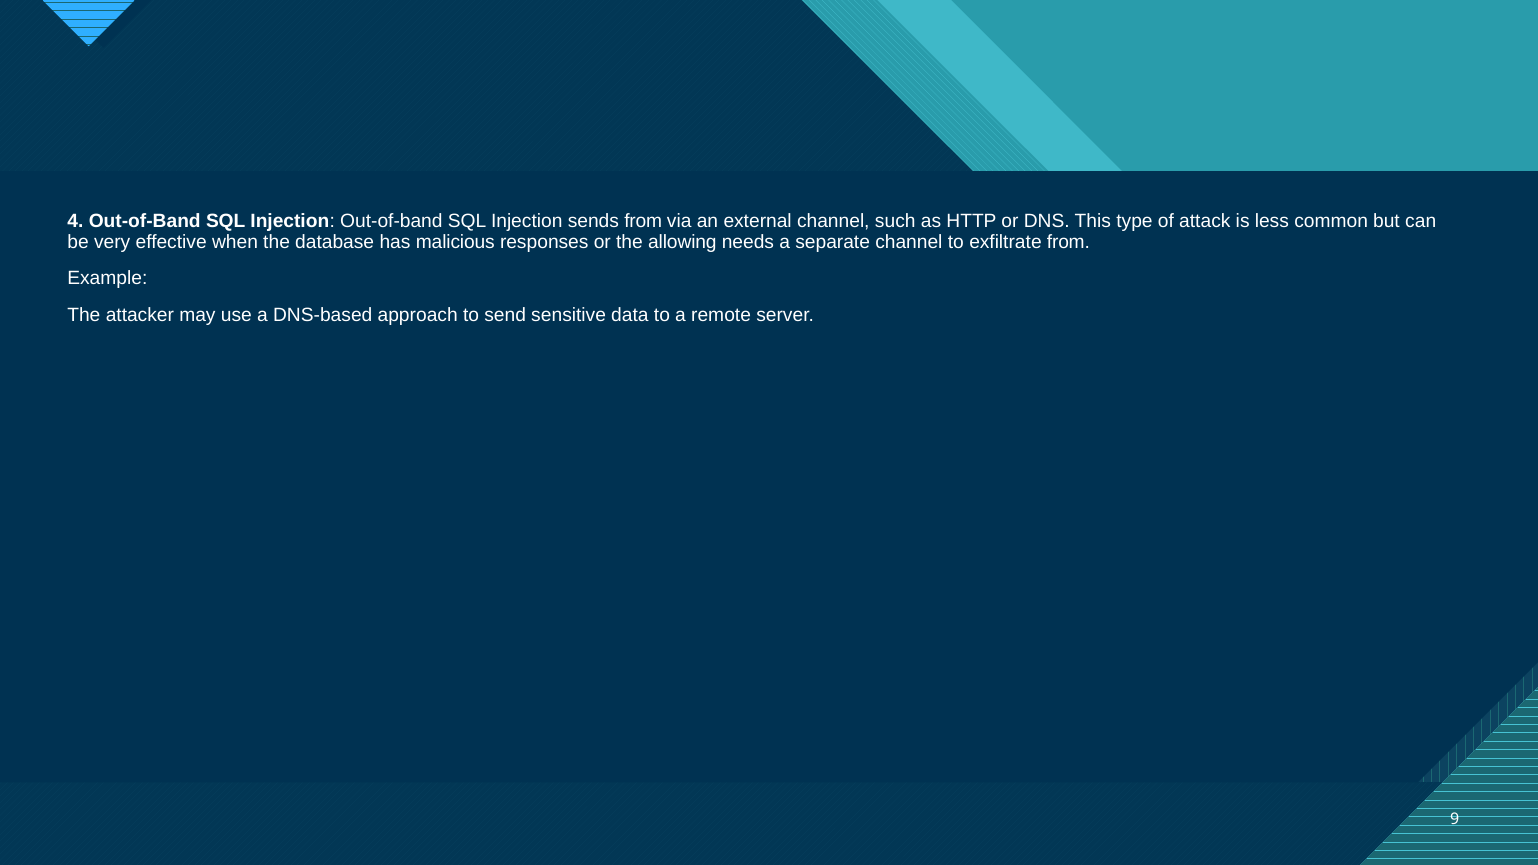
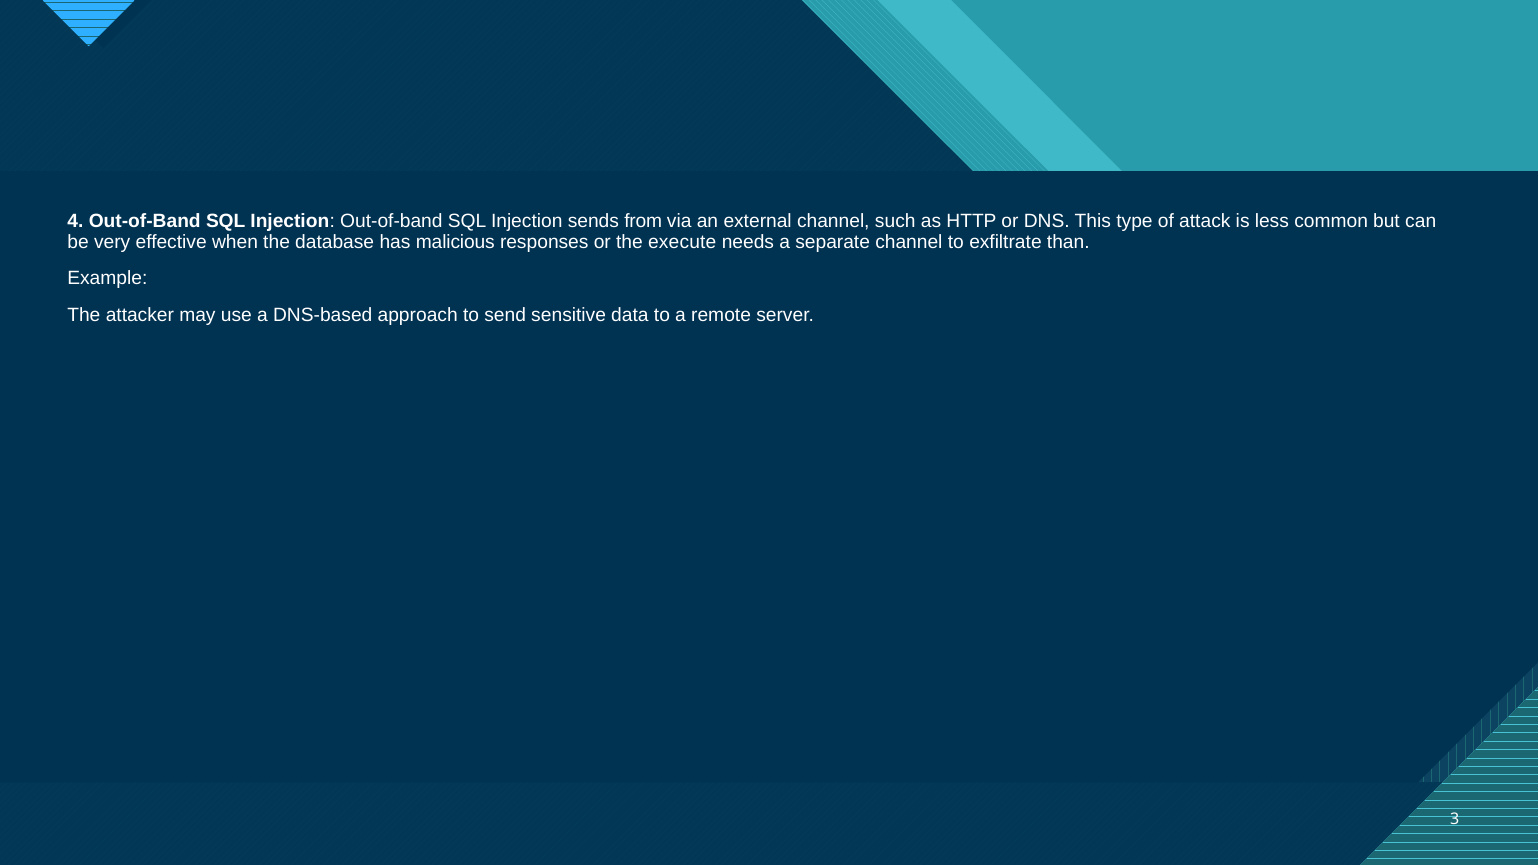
allowing: allowing -> execute
exfiltrate from: from -> than
9: 9 -> 3
